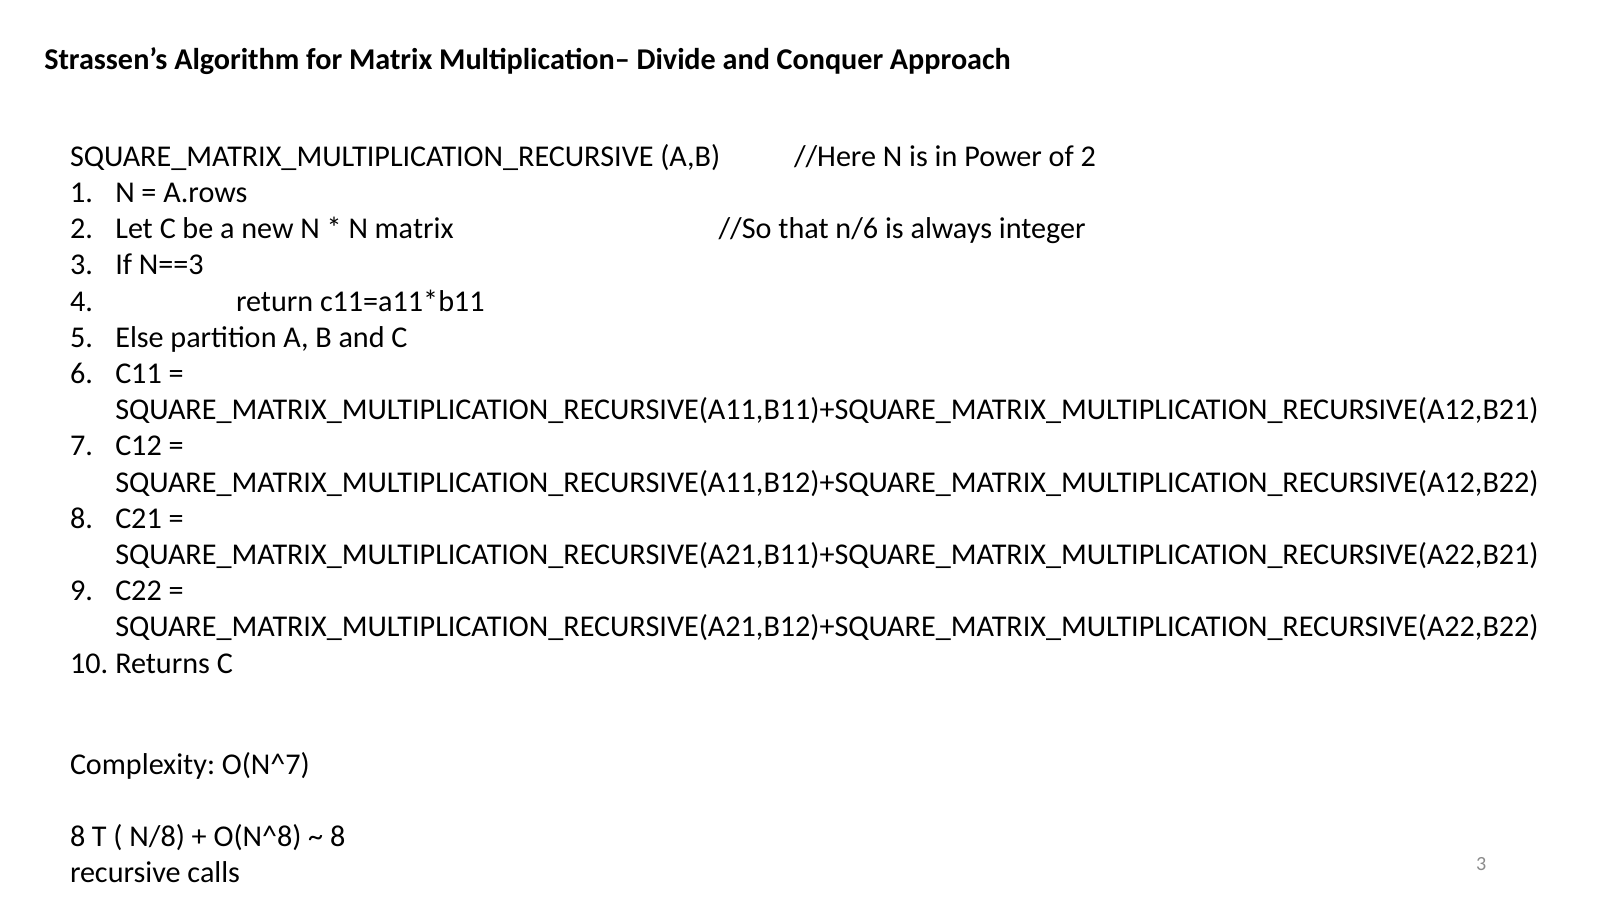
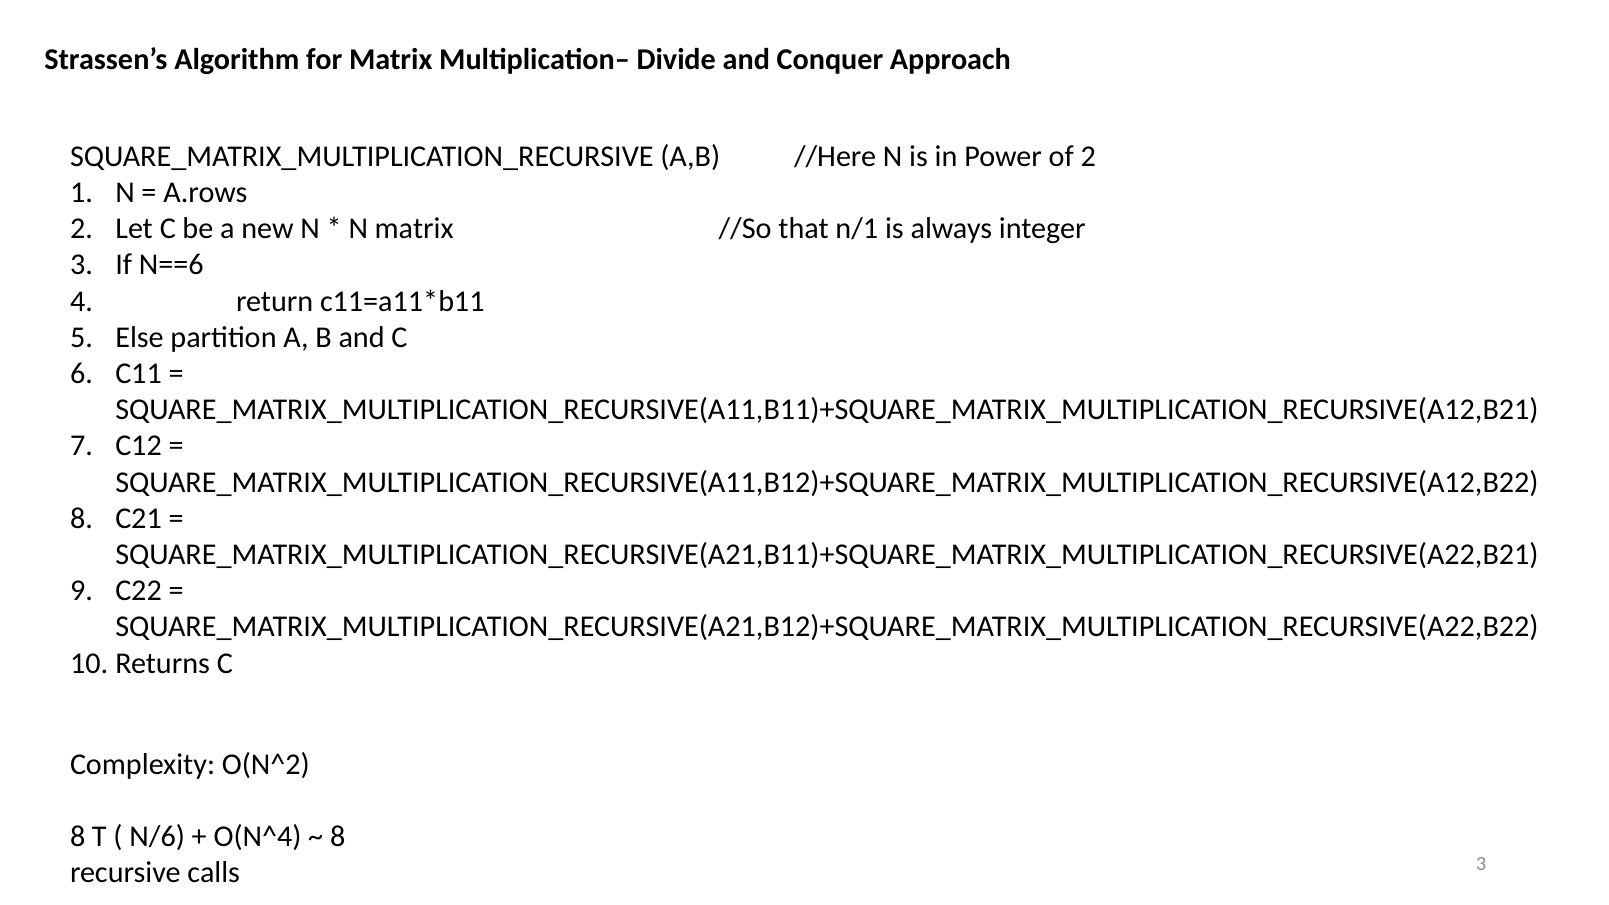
n/6: n/6 -> n/1
N==3: N==3 -> N==6
O(N^7: O(N^7 -> O(N^2
N/8: N/8 -> N/6
O(N^8: O(N^8 -> O(N^4
